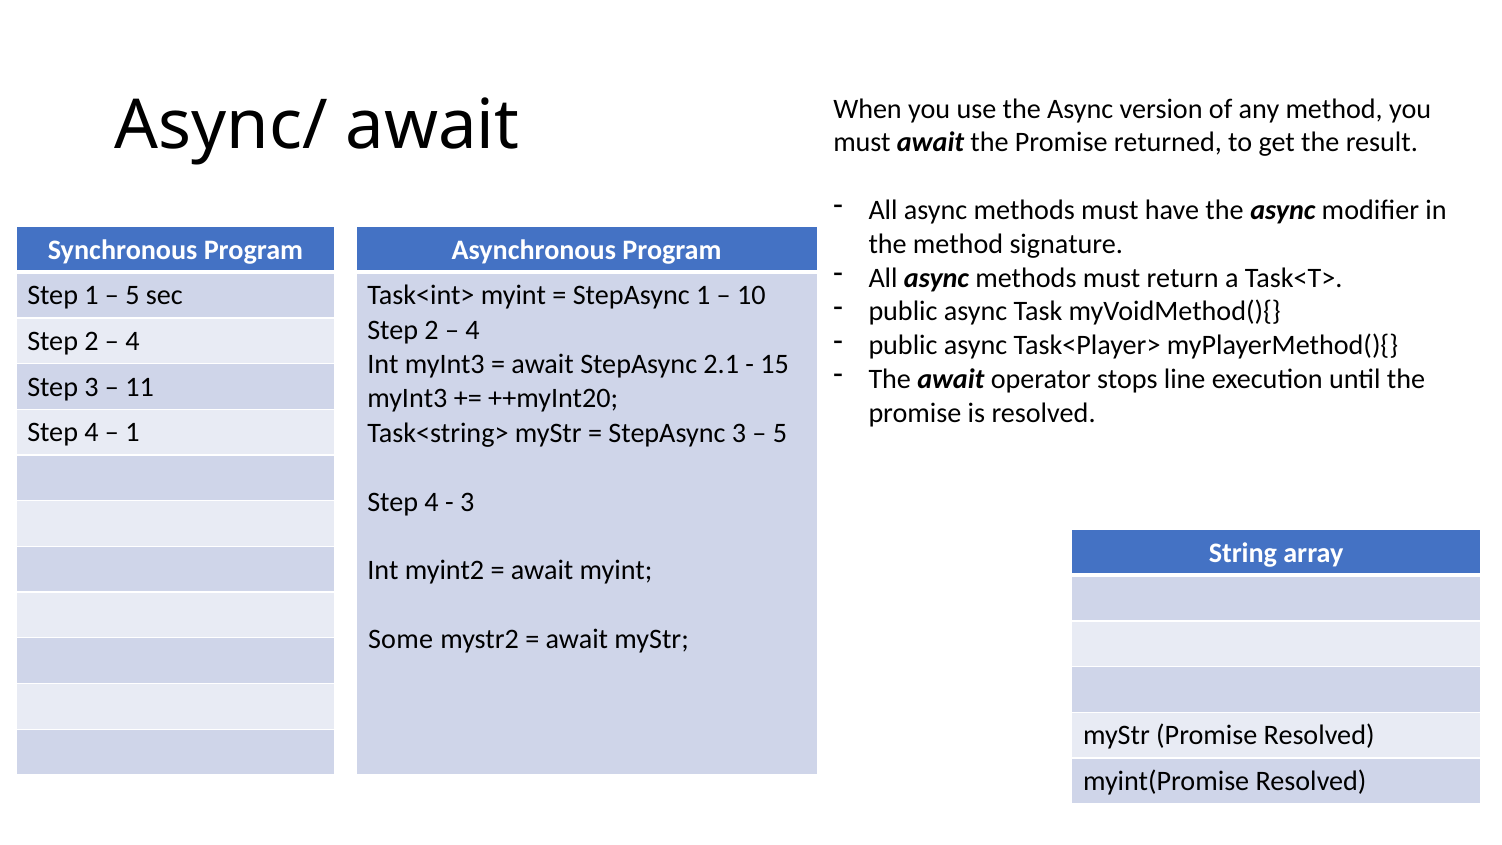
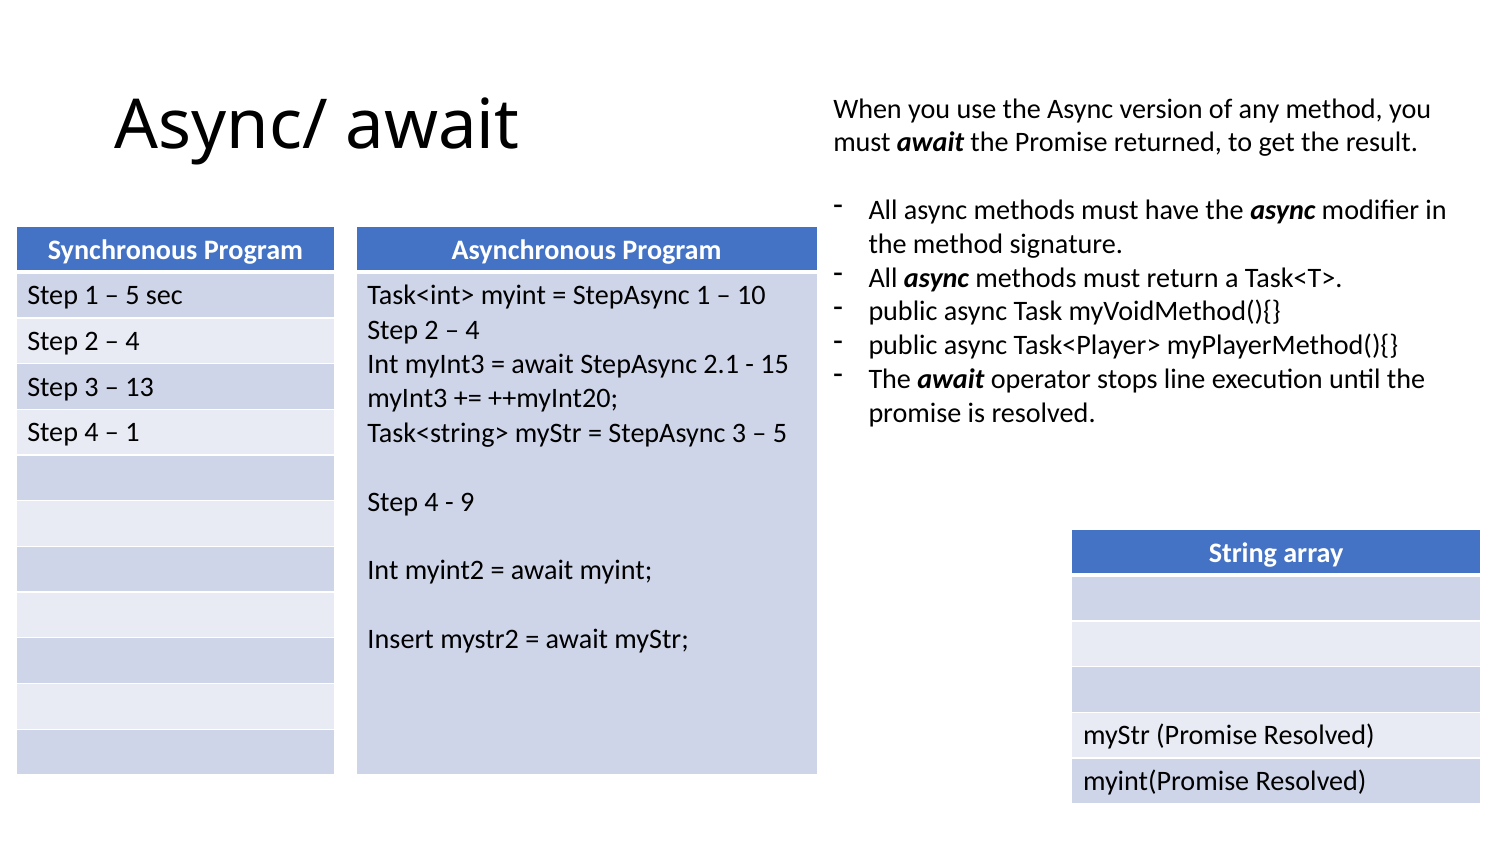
11: 11 -> 13
3 at (467, 502): 3 -> 9
Some: Some -> Insert
